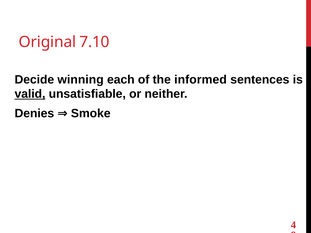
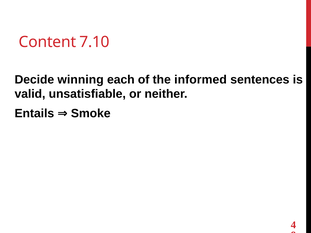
Original: Original -> Content
valid underline: present -> none
Denies: Denies -> Entails
